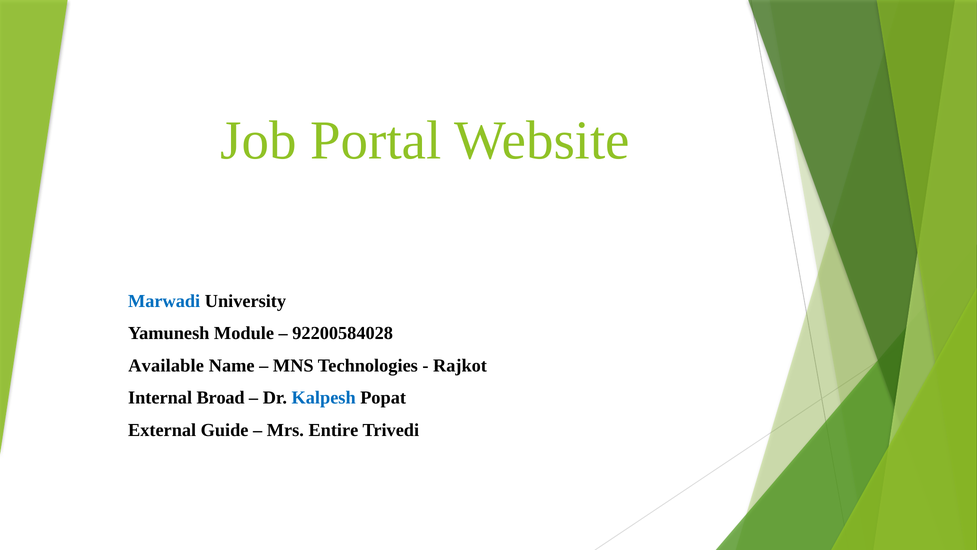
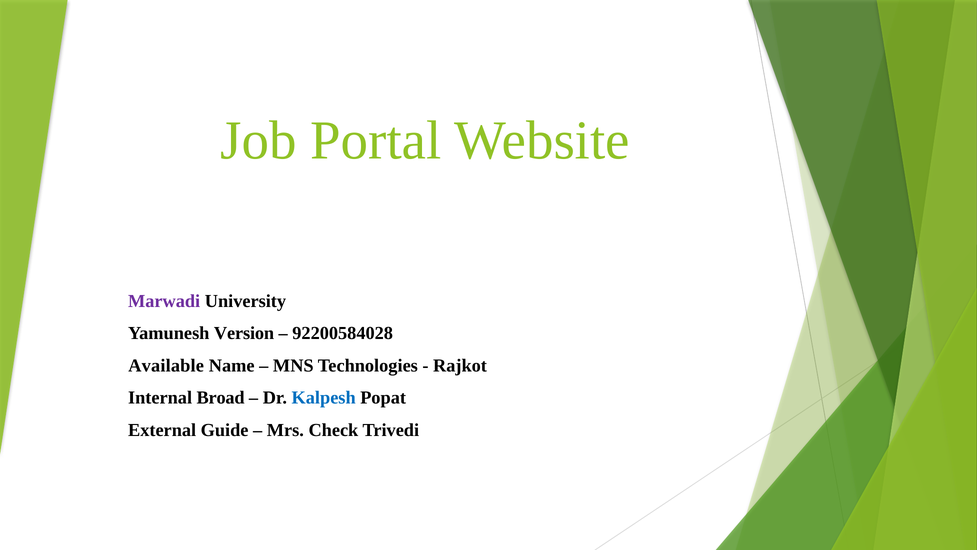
Marwadi colour: blue -> purple
Module: Module -> Version
Entire: Entire -> Check
